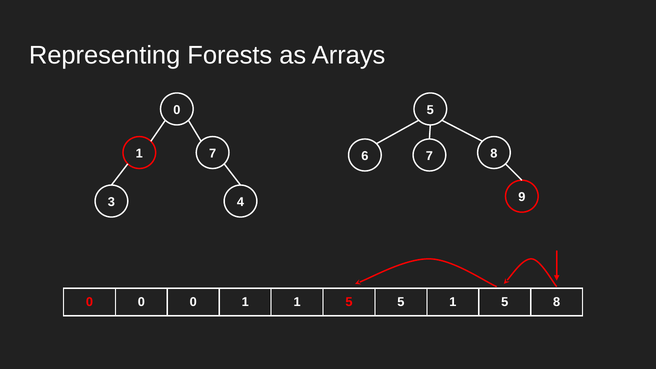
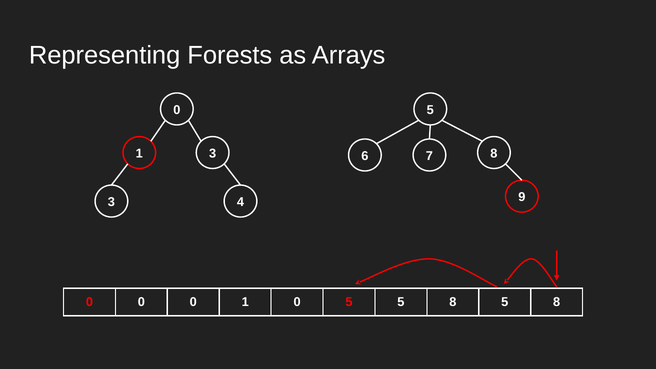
1 7: 7 -> 3
1 1: 1 -> 0
5 5 1: 1 -> 8
